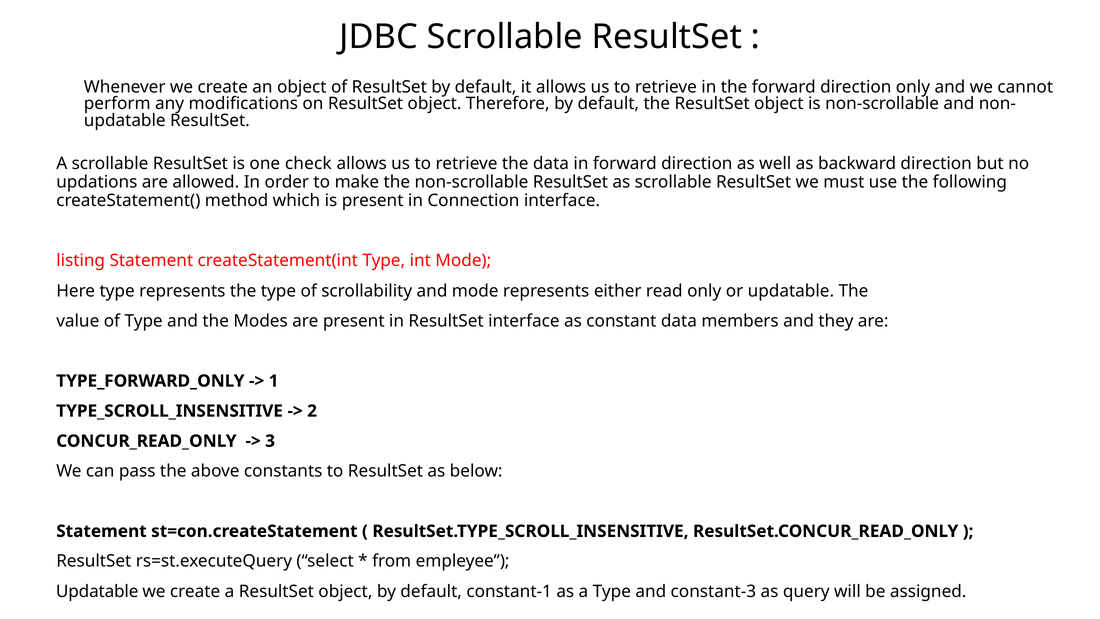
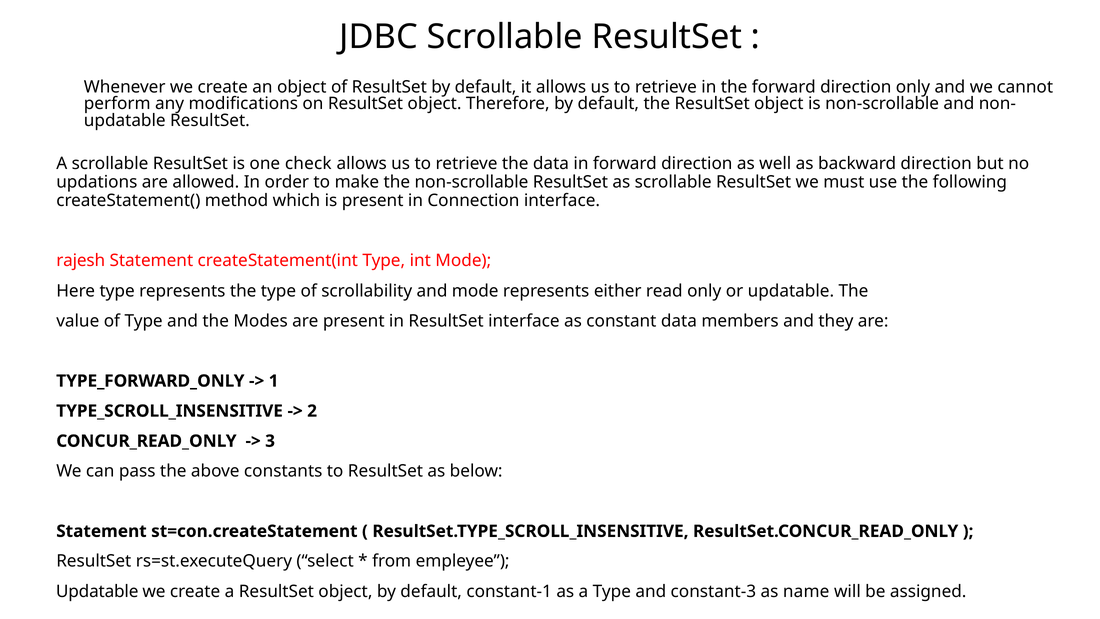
listing: listing -> rajesh
query: query -> name
